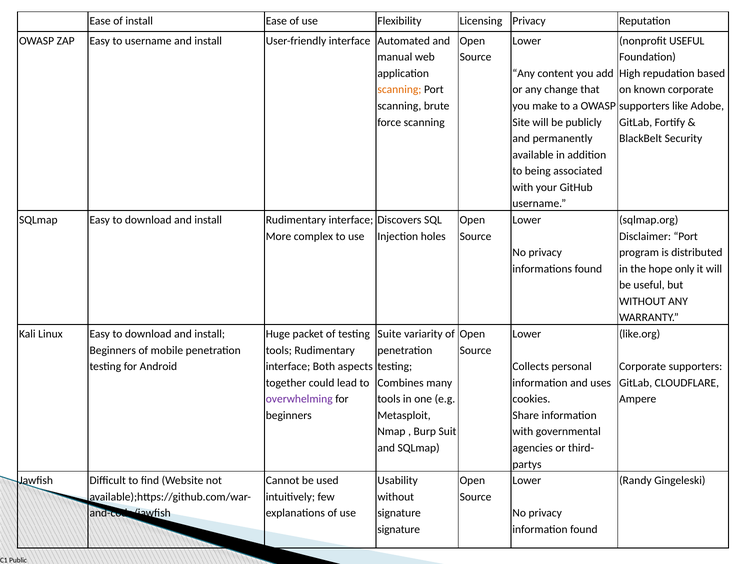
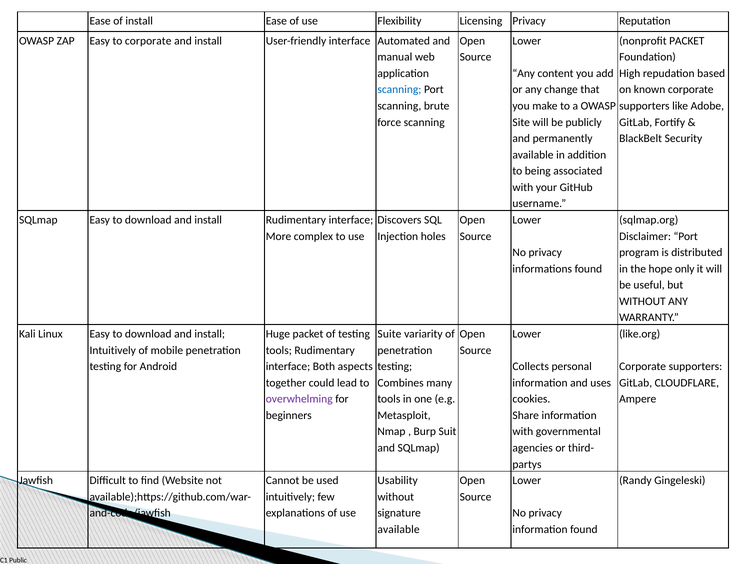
to username: username -> corporate
nonprofit USEFUL: USEFUL -> PACKET
scanning at (399, 90) colour: orange -> blue
Beginners at (113, 350): Beginners -> Intuitively
signature at (399, 529): signature -> available
